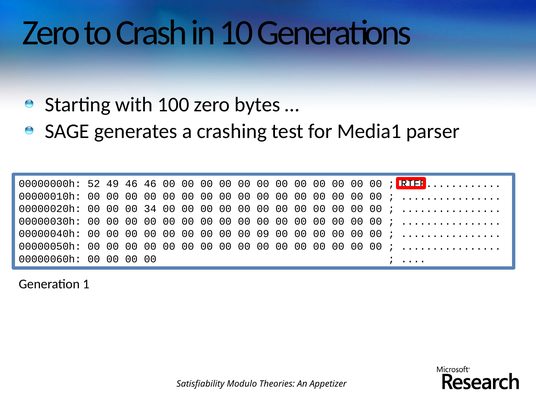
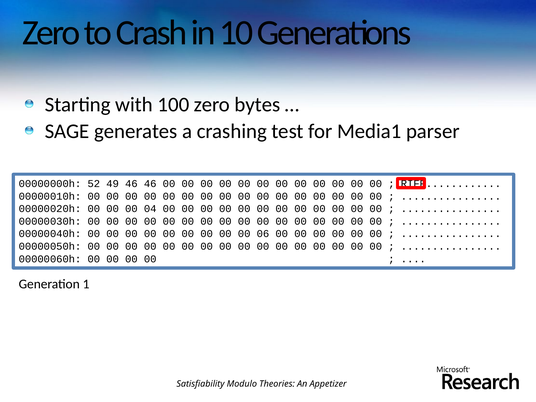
34: 34 -> 04
09: 09 -> 06
